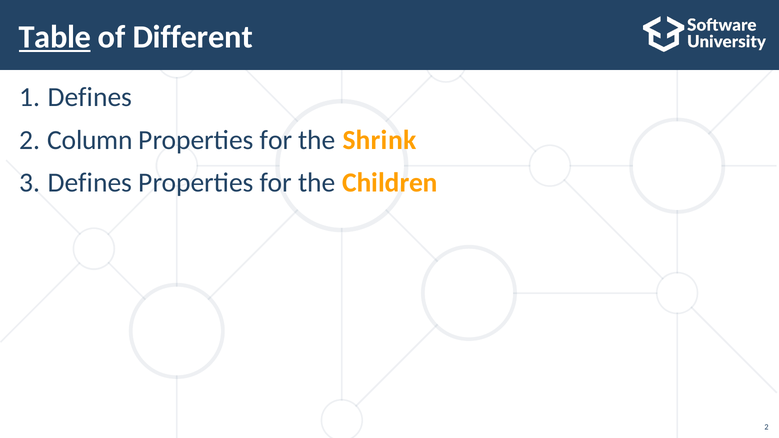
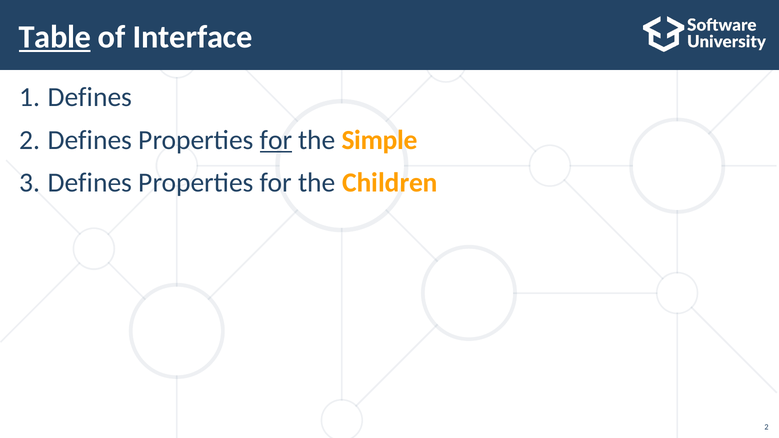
Different: Different -> Interface
2 Column: Column -> Defines
for at (276, 140) underline: none -> present
Shrink: Shrink -> Simple
